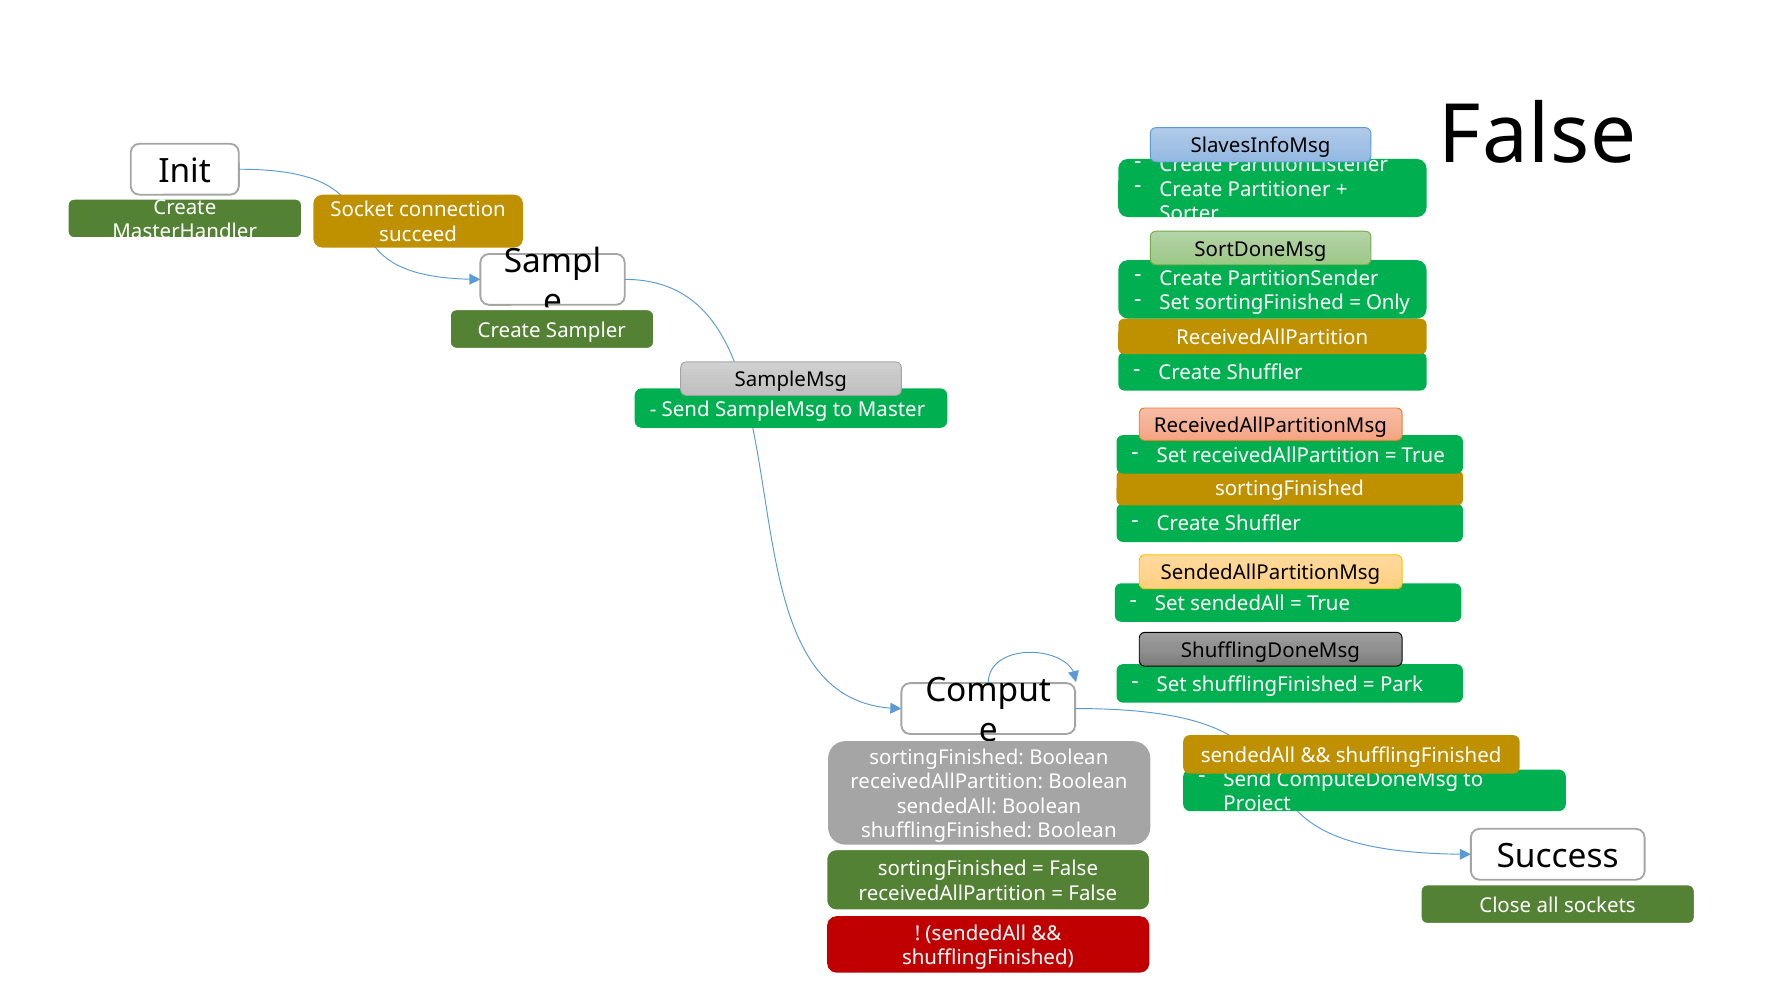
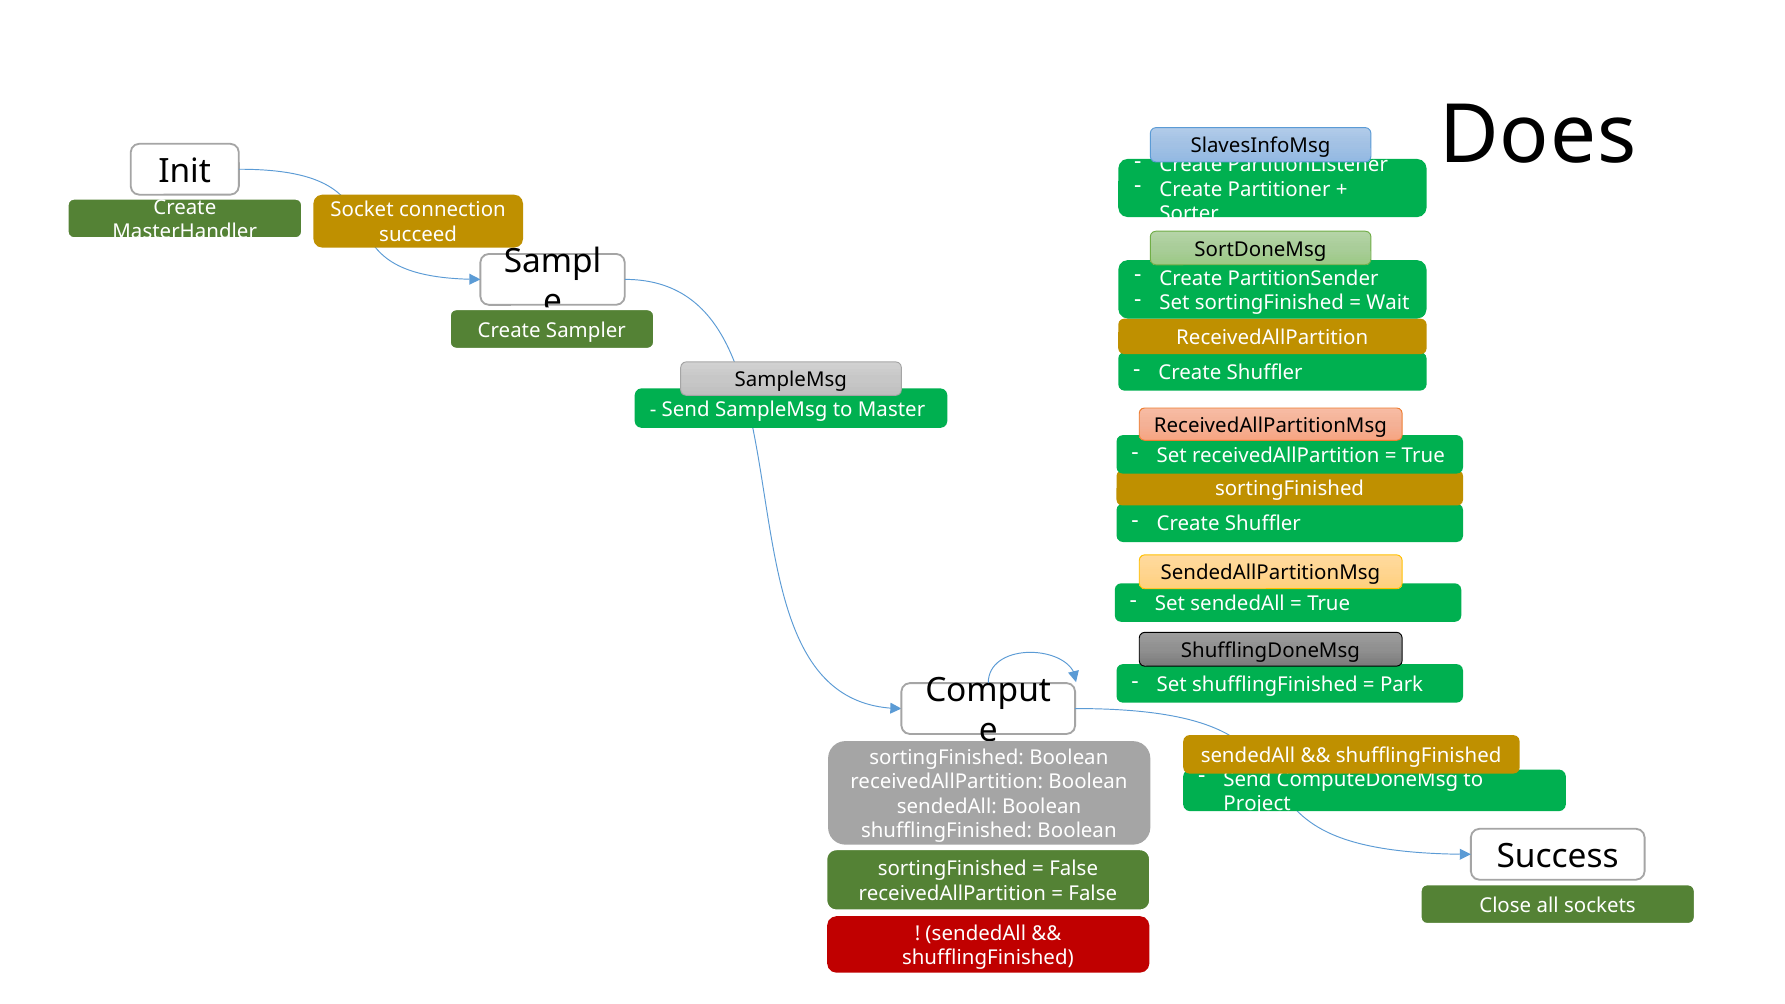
False at (1538, 135): False -> Does
Only: Only -> Wait
